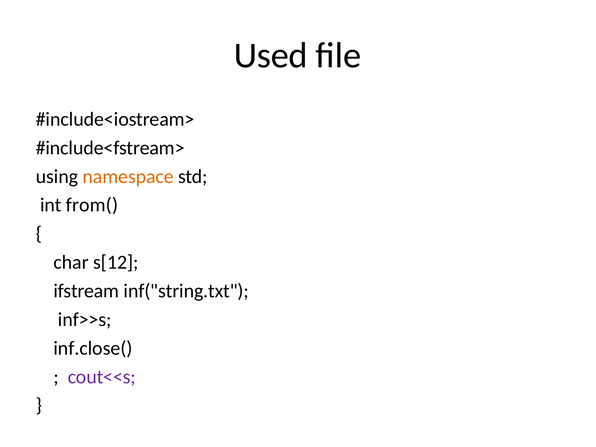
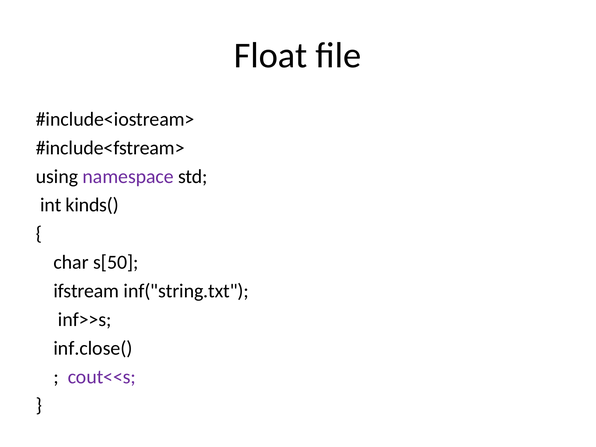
Used: Used -> Float
namespace colour: orange -> purple
from(: from( -> kinds(
s[12: s[12 -> s[50
